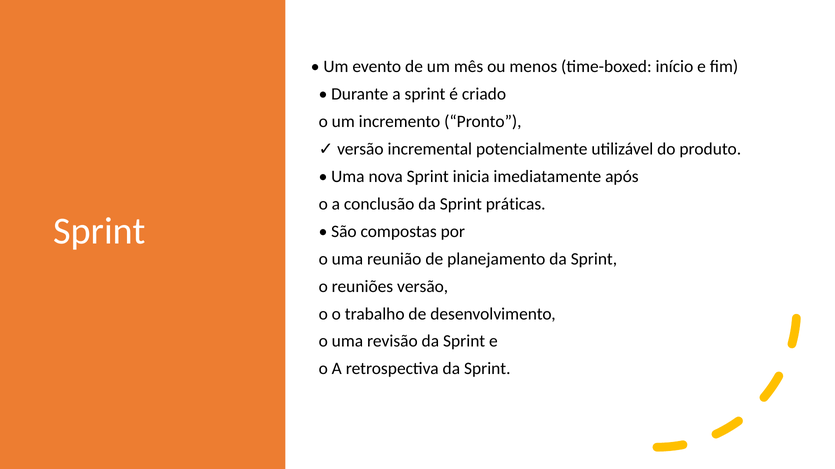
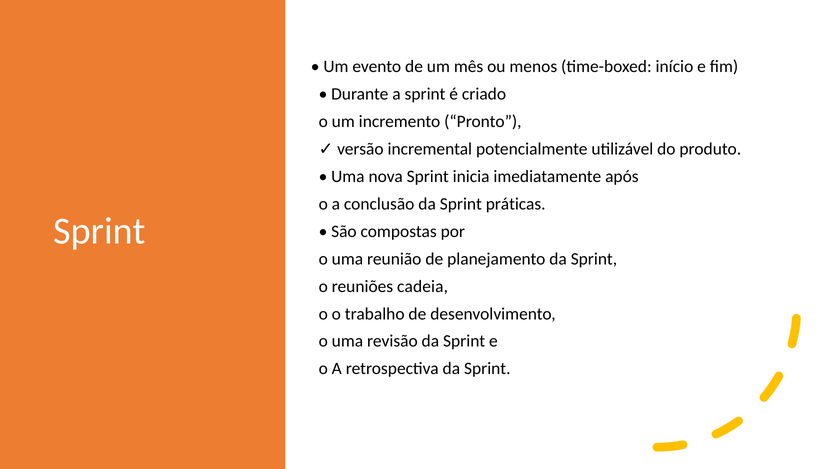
versão: versão -> cadeia
